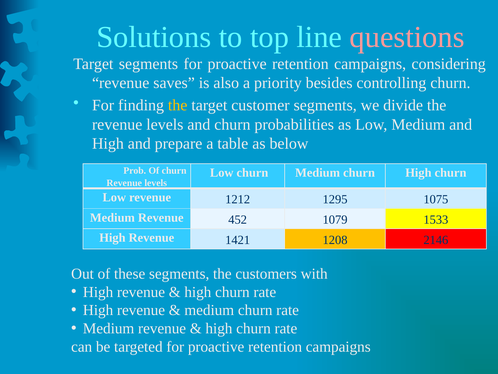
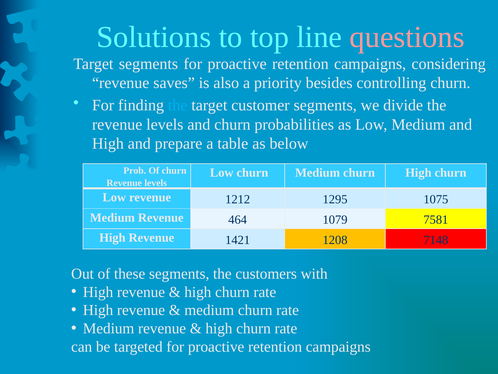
the at (178, 105) colour: yellow -> light blue
452: 452 -> 464
1533: 1533 -> 7581
2146: 2146 -> 7148
